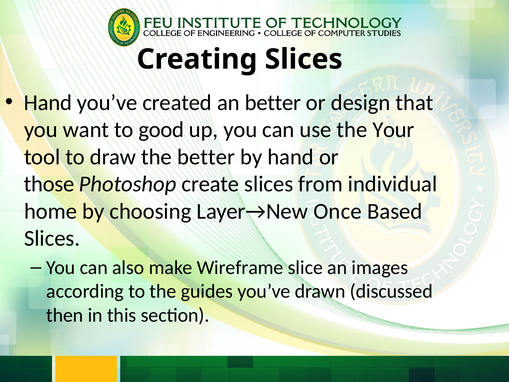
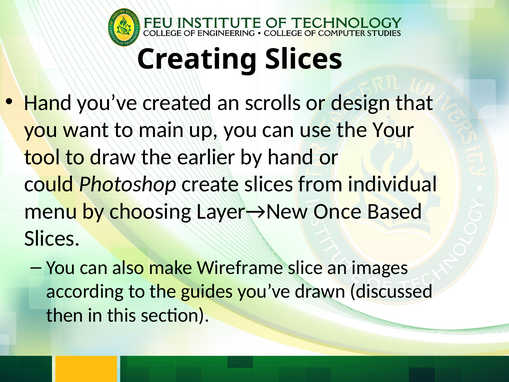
an better: better -> scrolls
good: good -> main
the better: better -> earlier
those: those -> could
home: home -> menu
